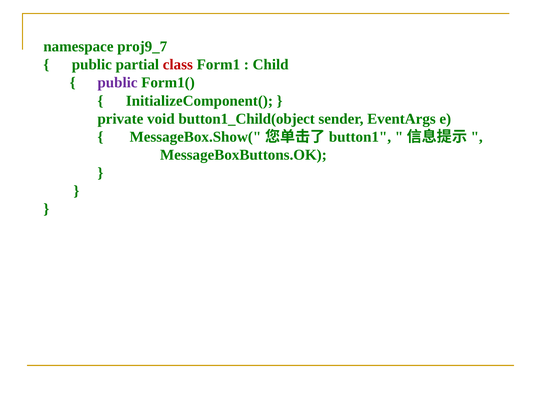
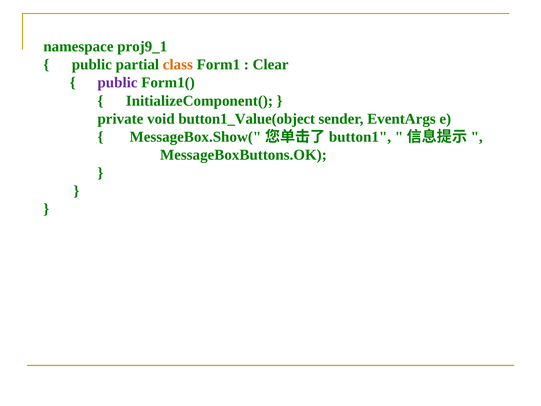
proj9_7: proj9_7 -> proj9_1
class colour: red -> orange
Child: Child -> Clear
button1_Child(object: button1_Child(object -> button1_Value(object
